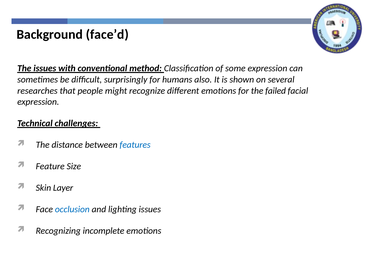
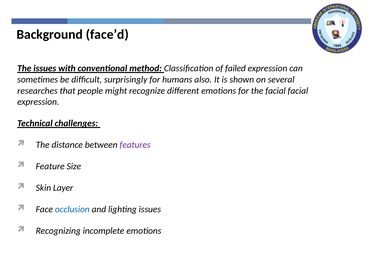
some: some -> failed
the failed: failed -> facial
features colour: blue -> purple
